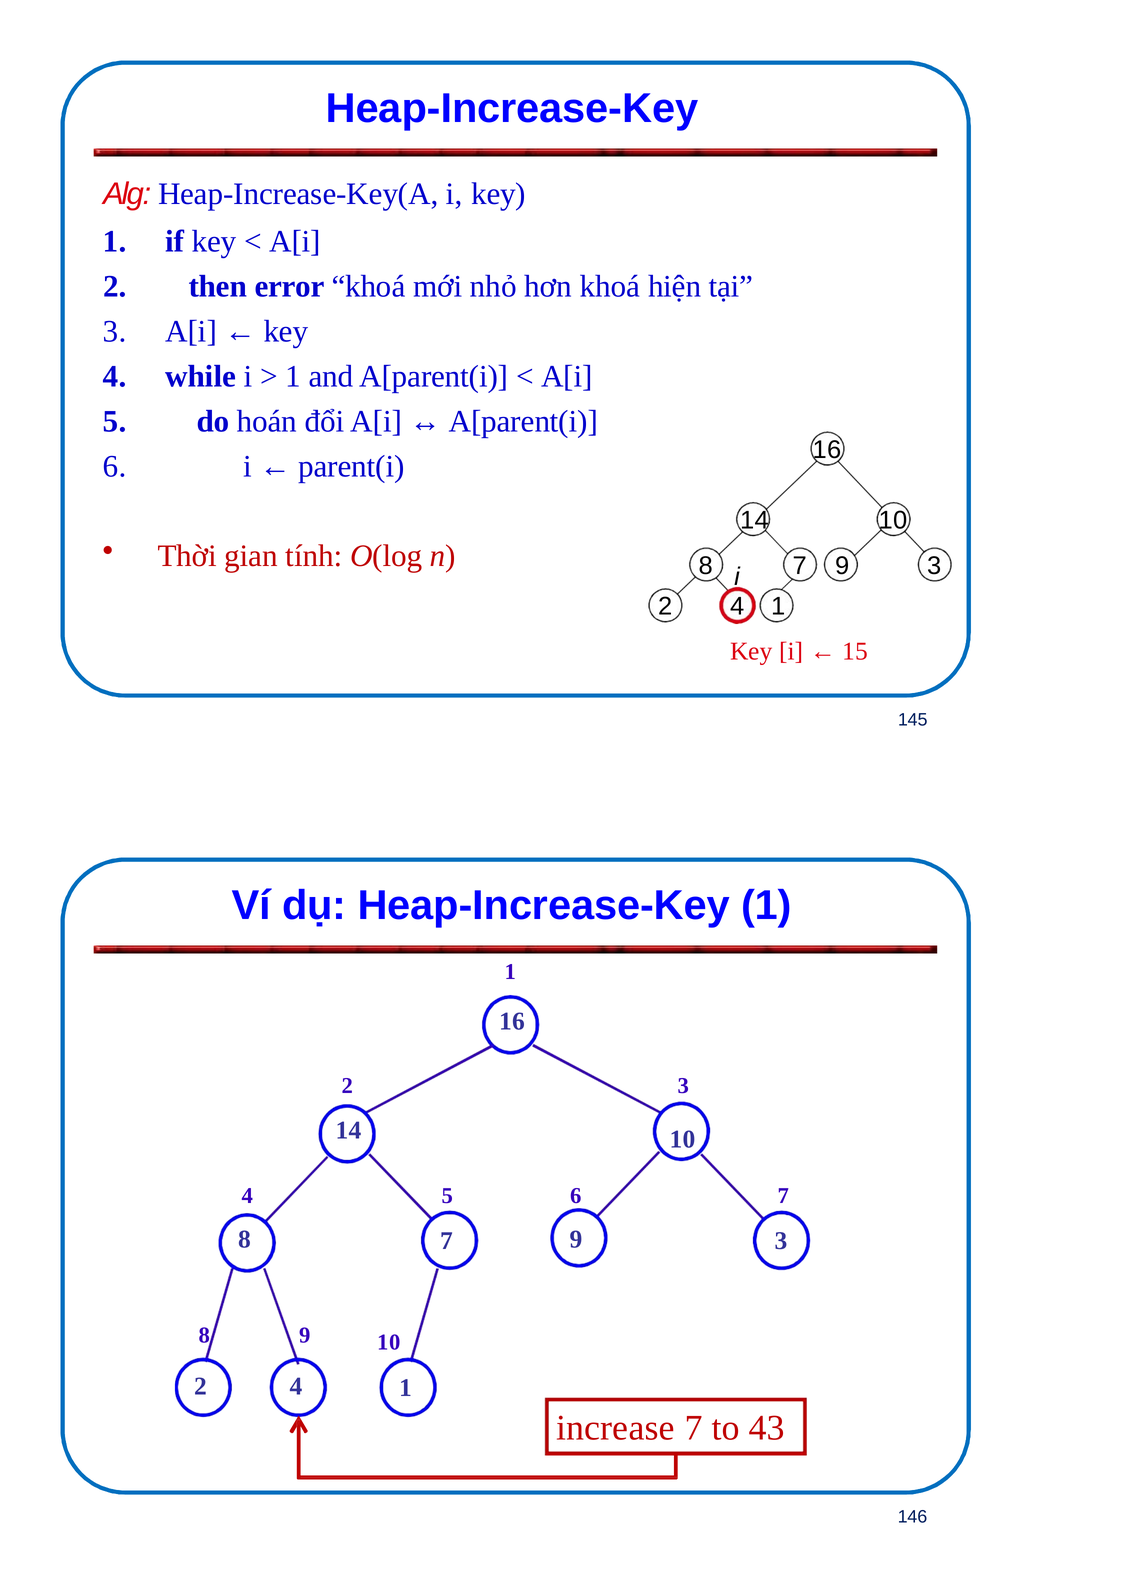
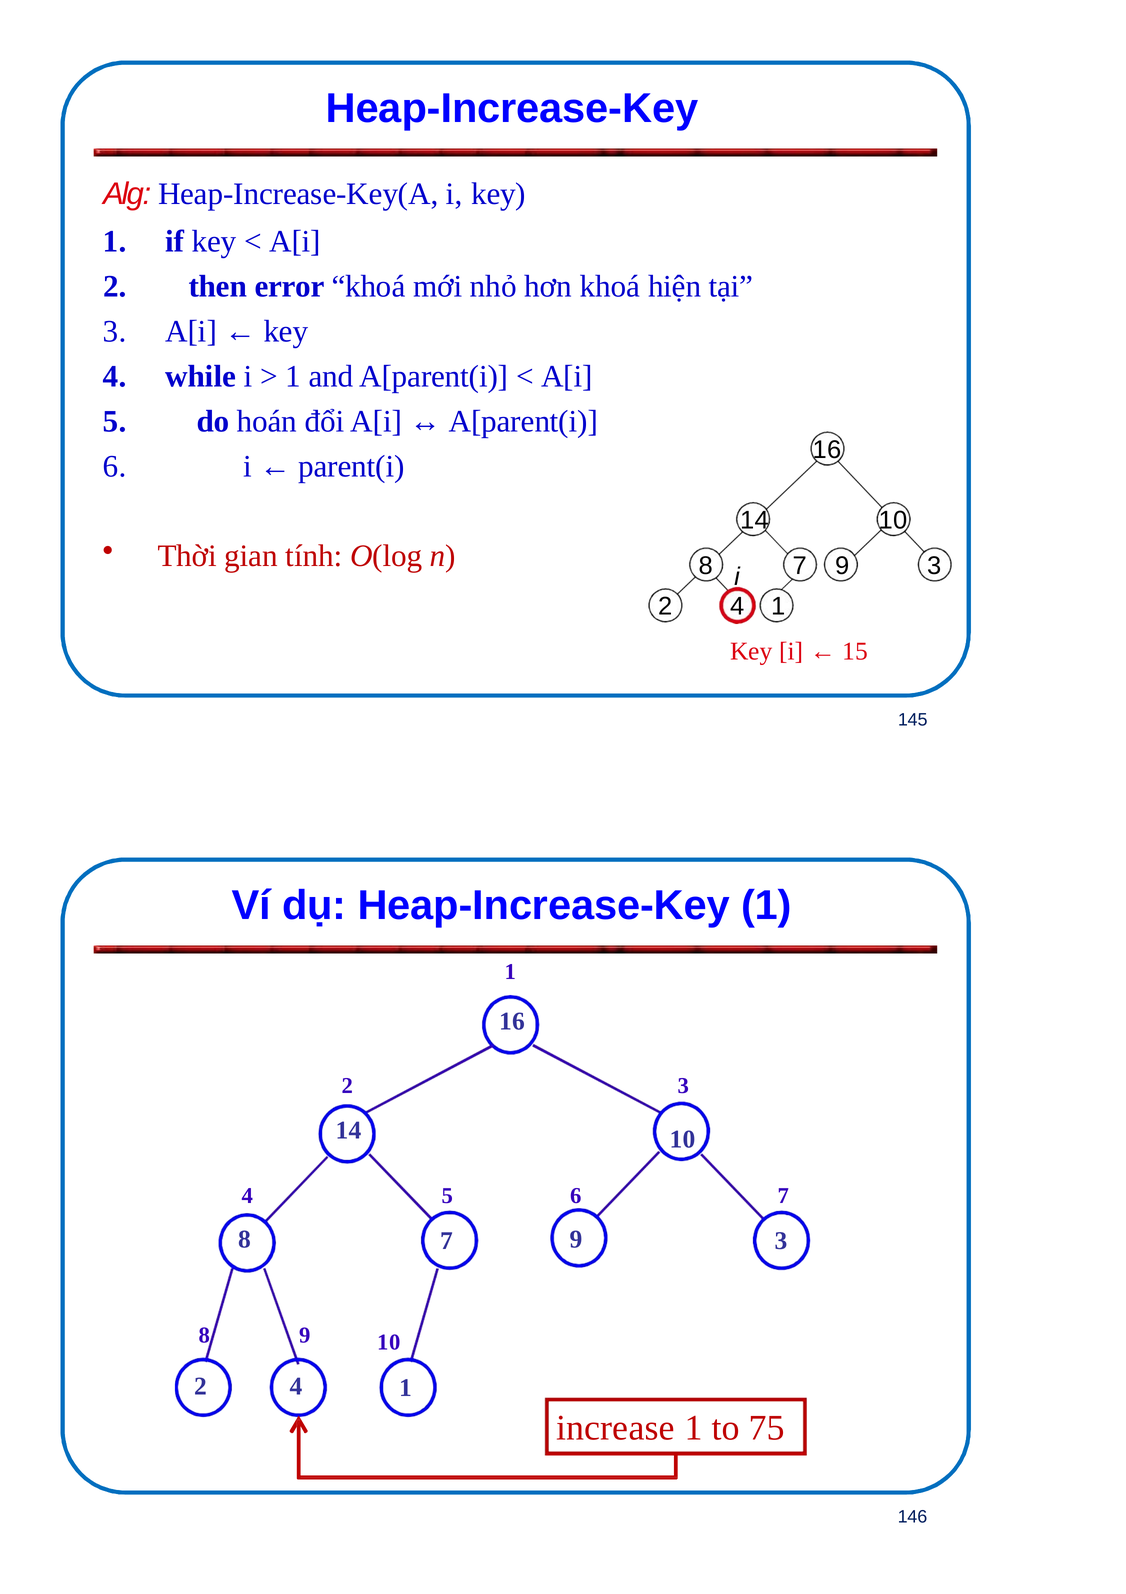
7 at (693, 1427): 7 -> 1
43: 43 -> 75
